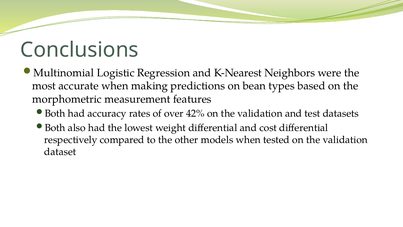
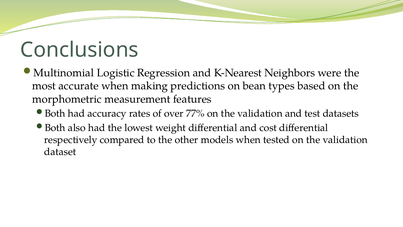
42%: 42% -> 77%
